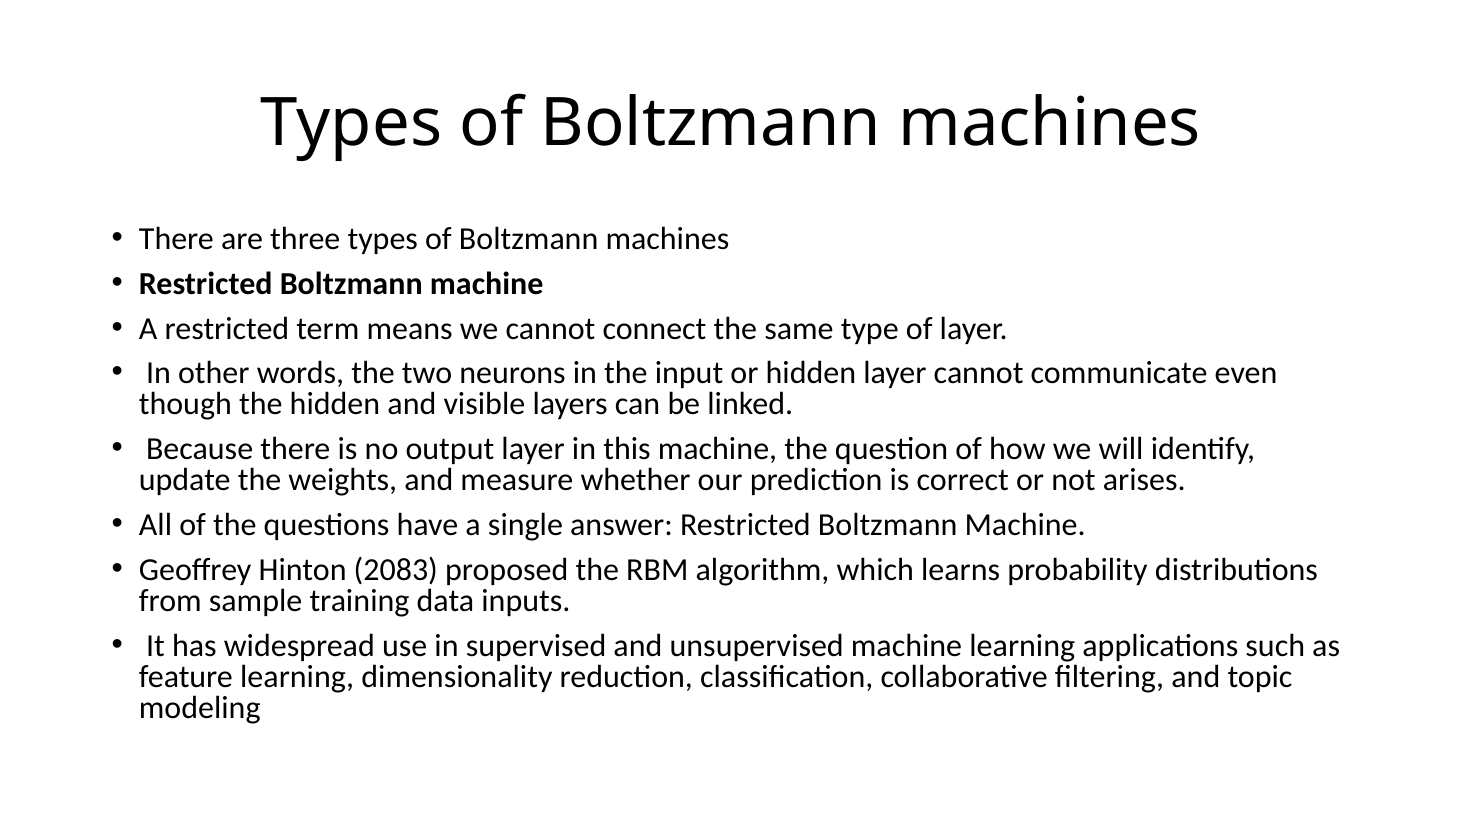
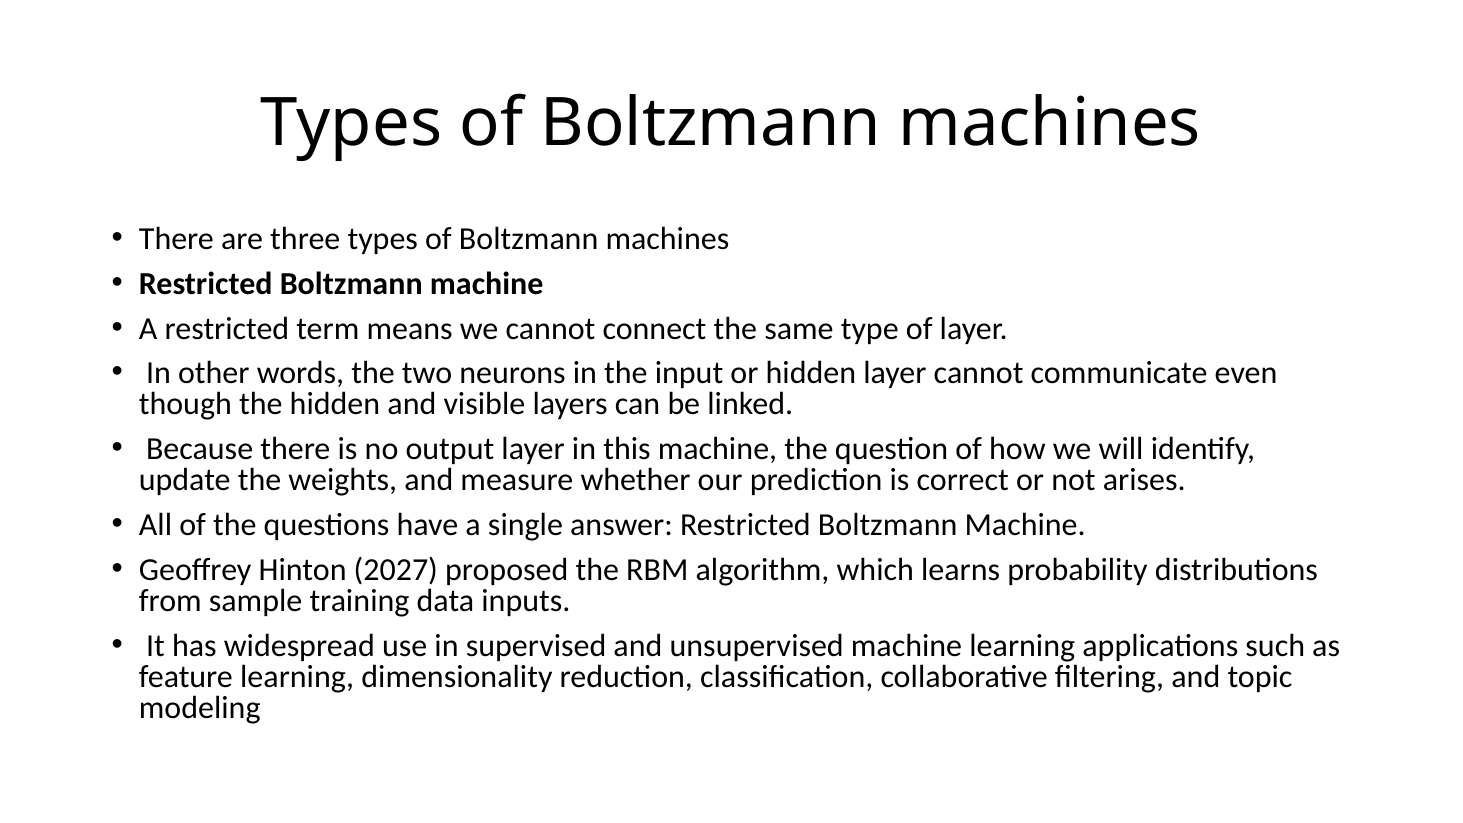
2083: 2083 -> 2027
